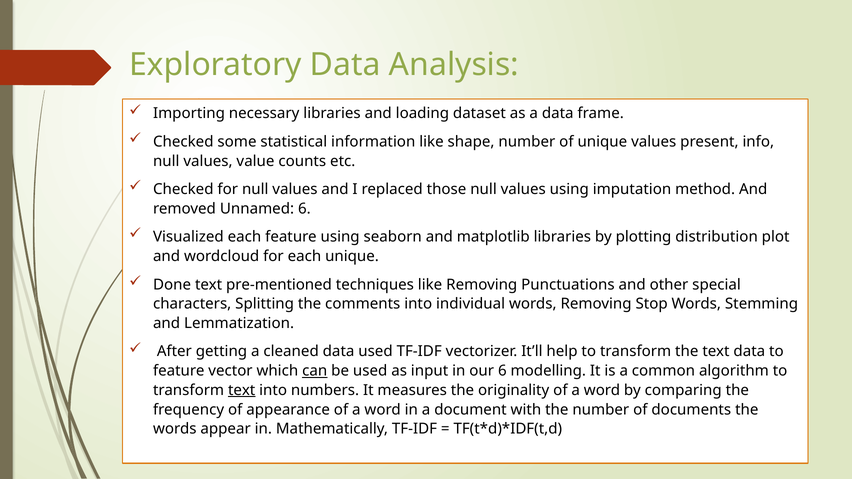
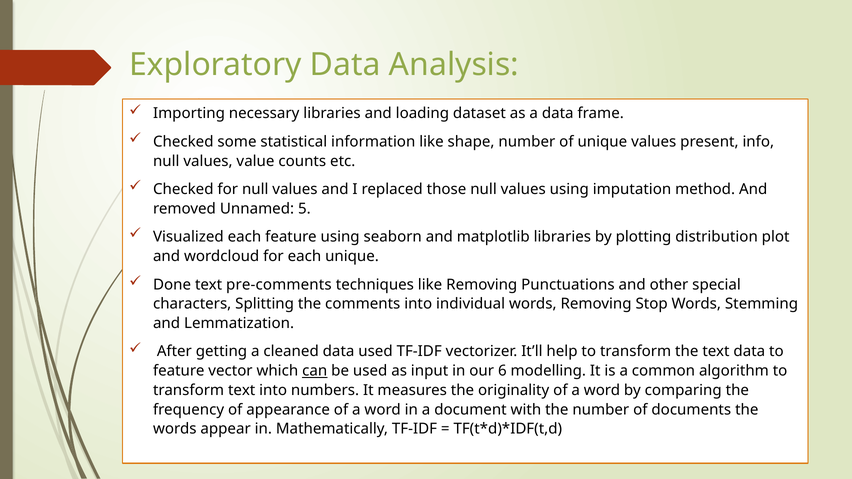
Unnamed 6: 6 -> 5
pre-mentioned: pre-mentioned -> pre-comments
text at (242, 390) underline: present -> none
